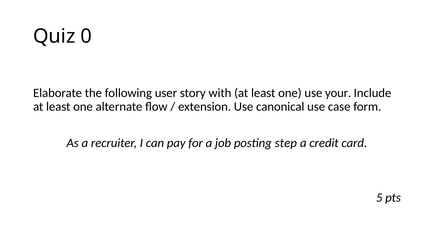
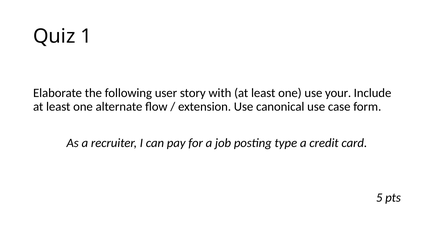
0: 0 -> 1
step: step -> type
